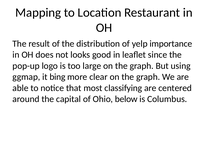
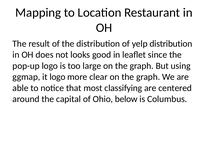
yelp importance: importance -> distribution
it bing: bing -> logo
